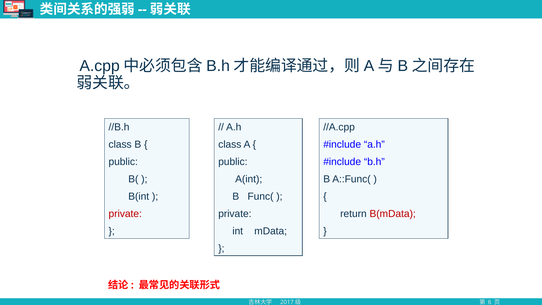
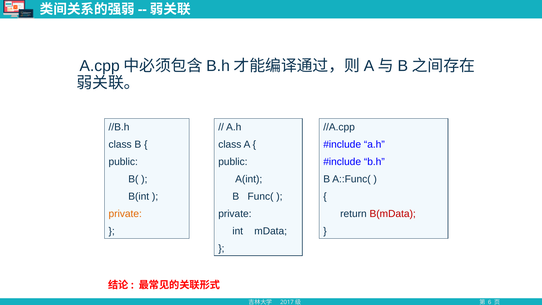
private at (125, 214) colour: red -> orange
